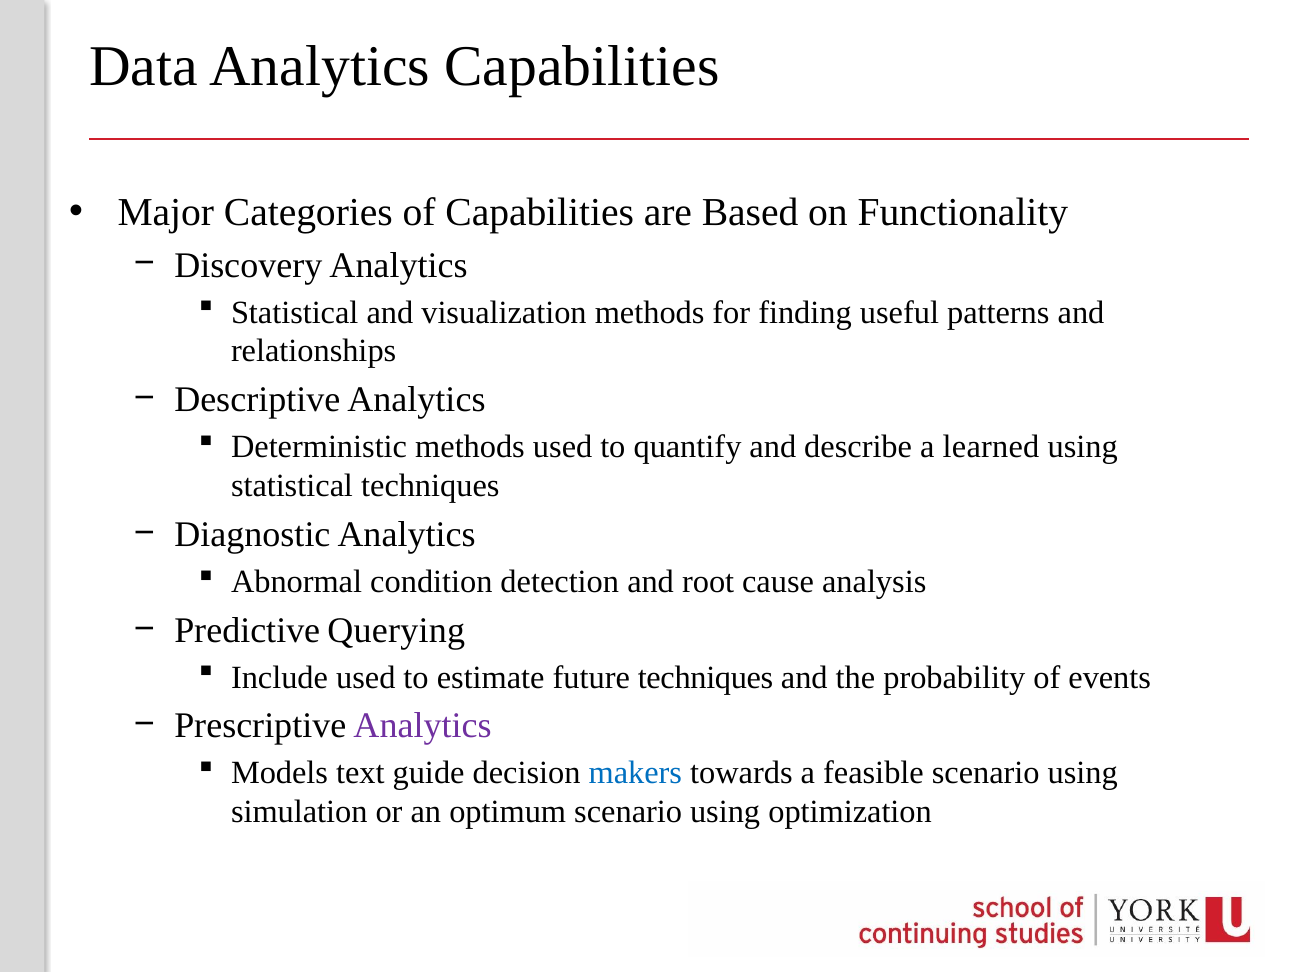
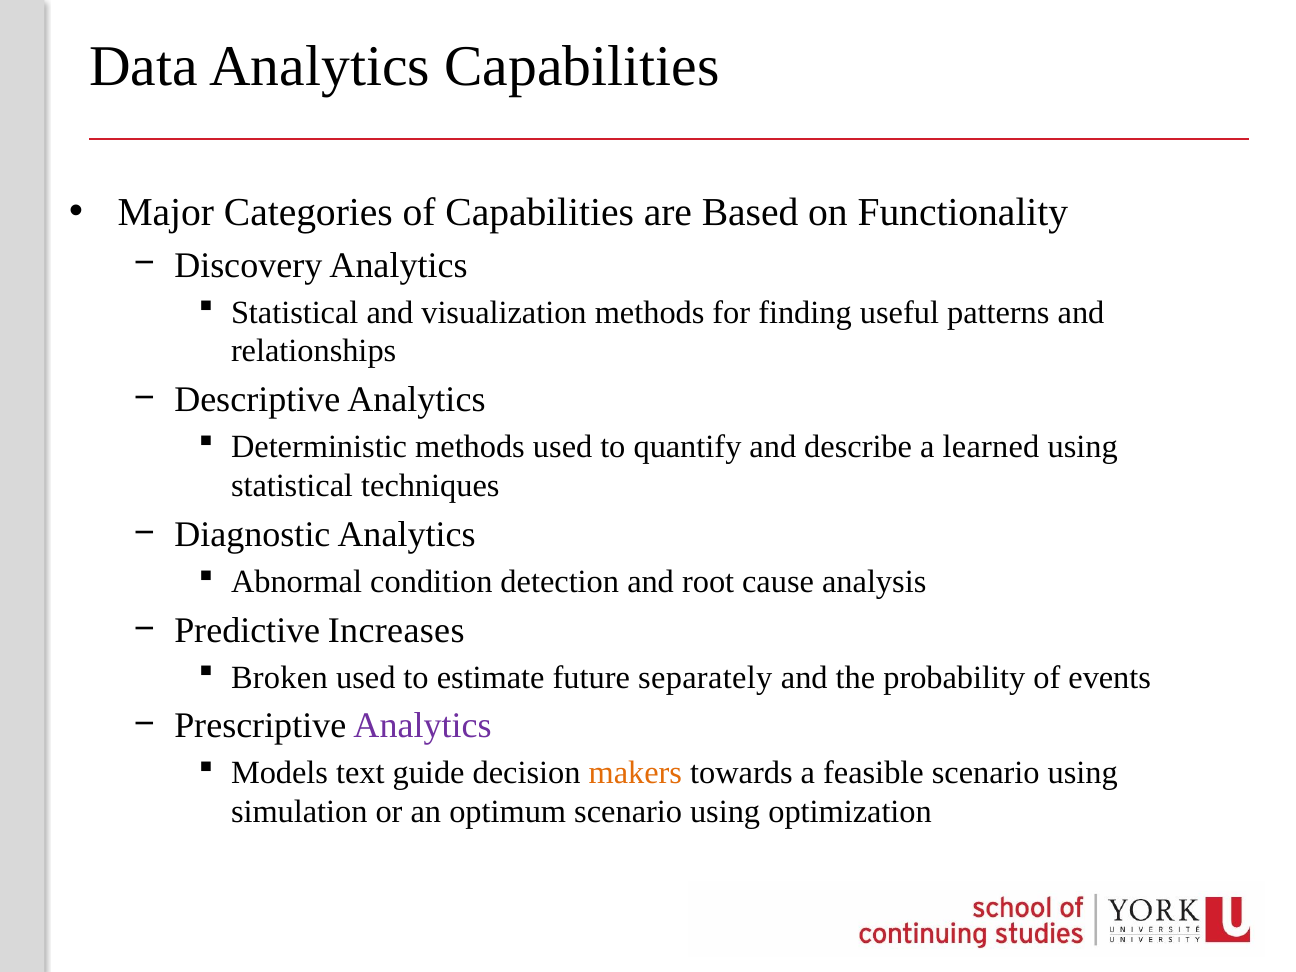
Querying: Querying -> Increases
Include: Include -> Broken
future techniques: techniques -> separately
makers colour: blue -> orange
